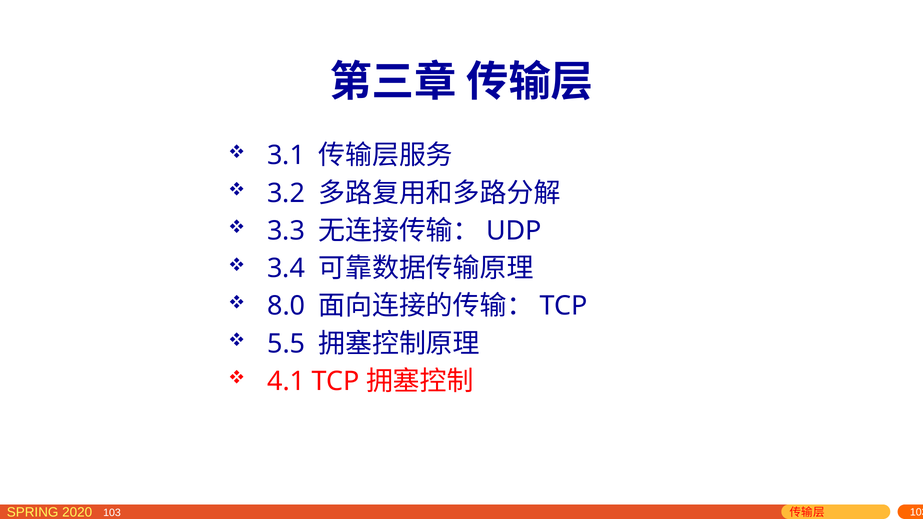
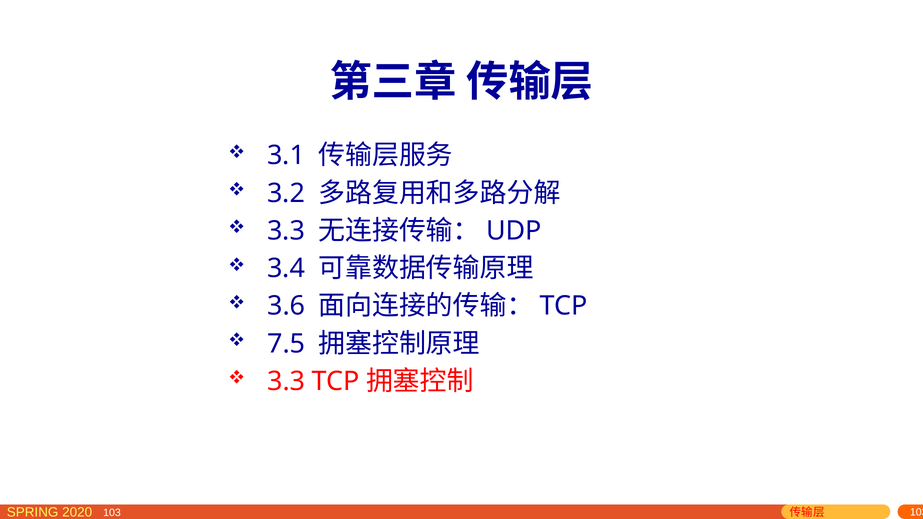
8.0: 8.0 -> 3.6
5.5: 5.5 -> 7.5
4.1 at (286, 381): 4.1 -> 3.3
